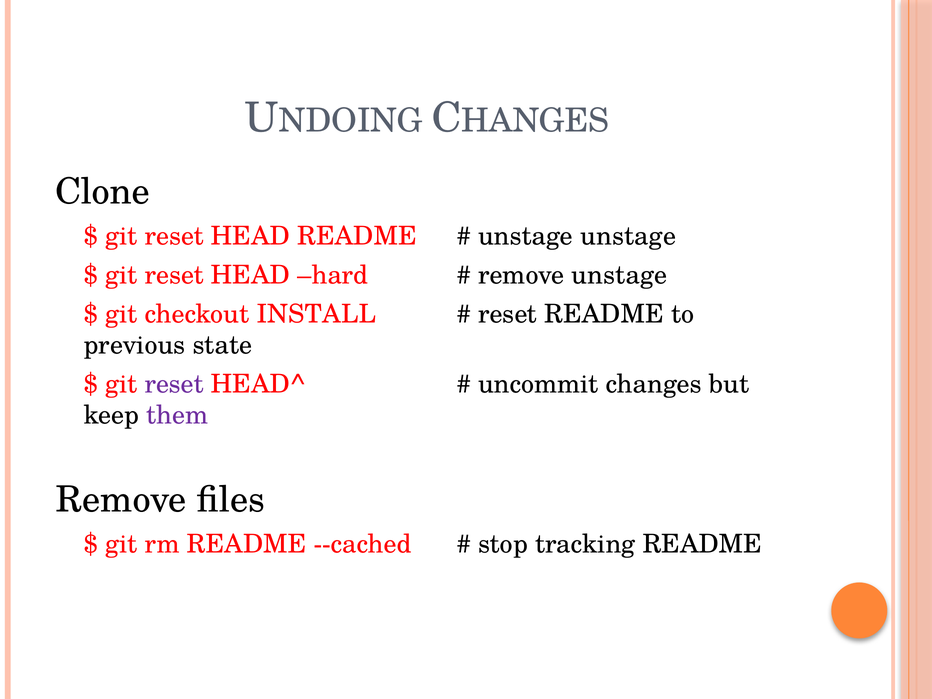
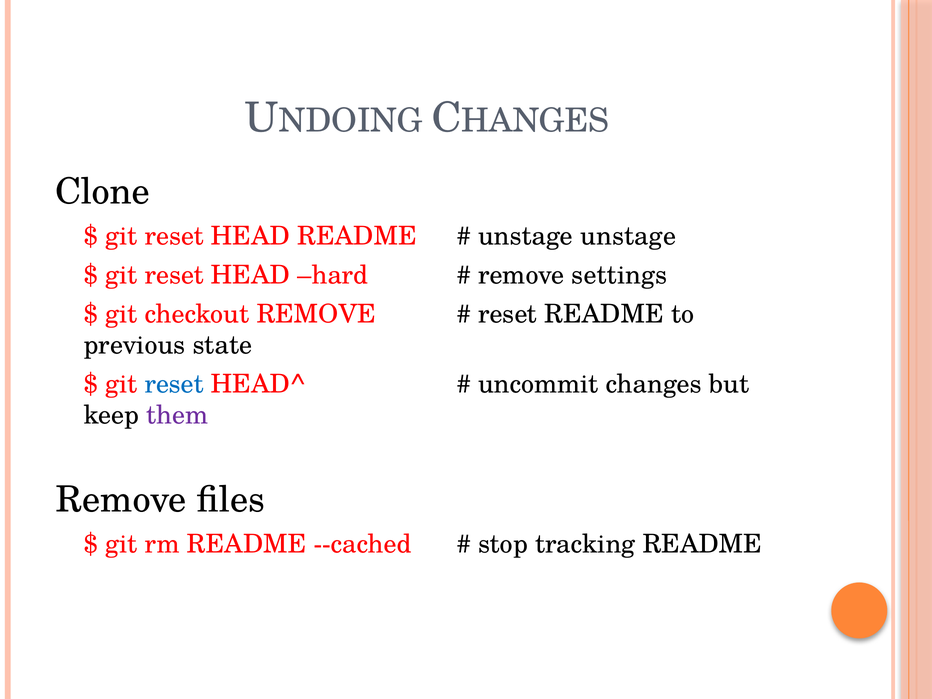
remove unstage: unstage -> settings
checkout INSTALL: INSTALL -> REMOVE
reset at (174, 384) colour: purple -> blue
